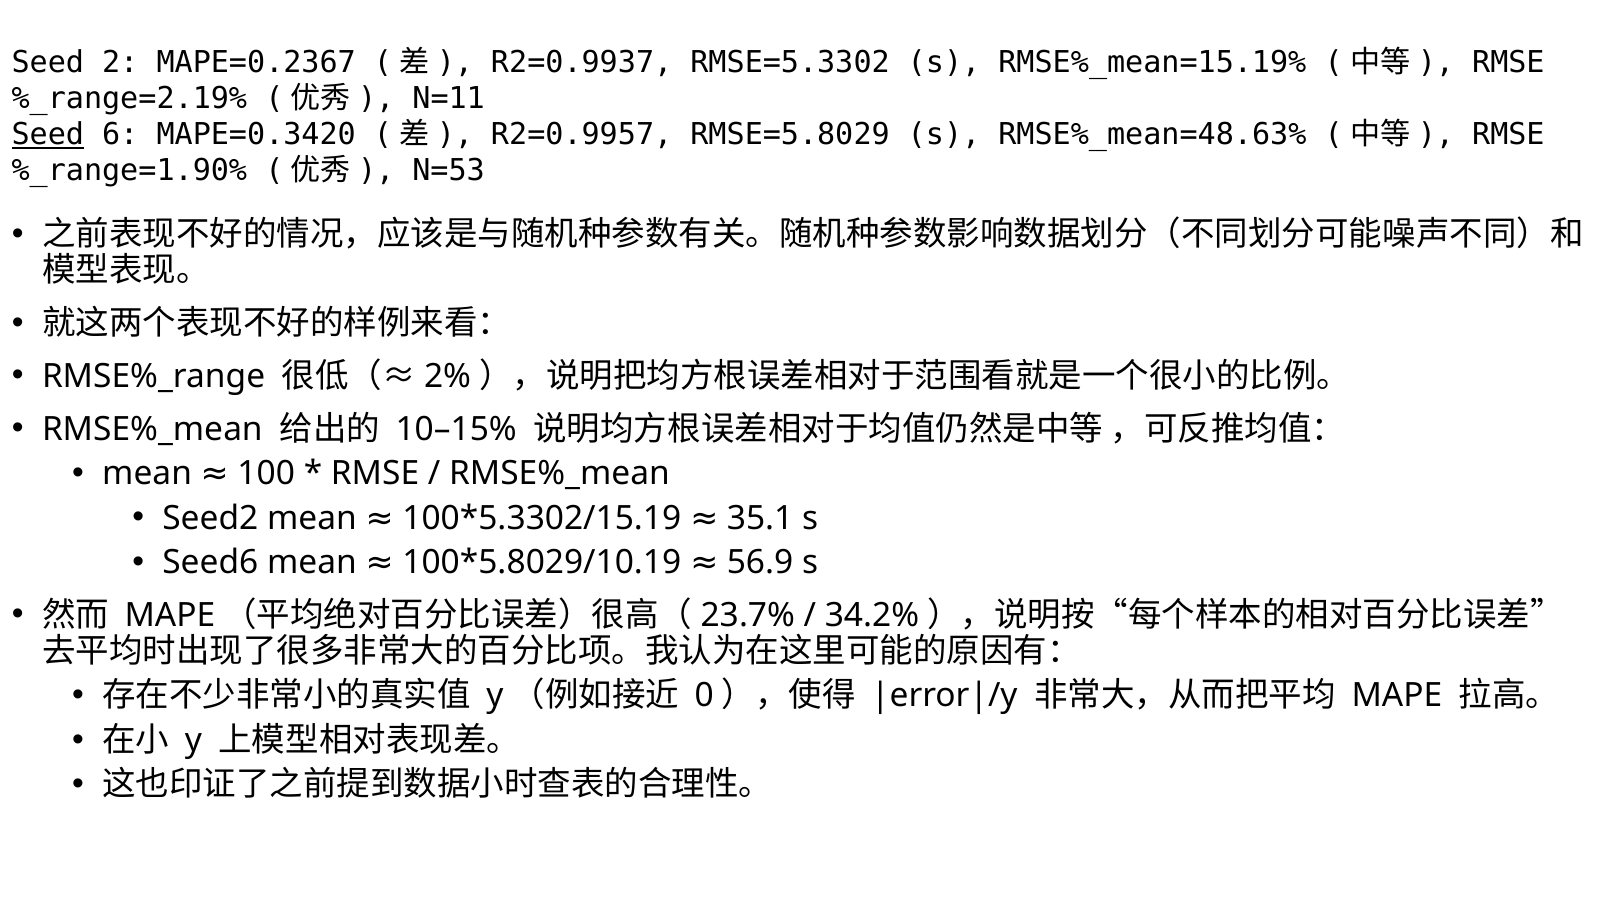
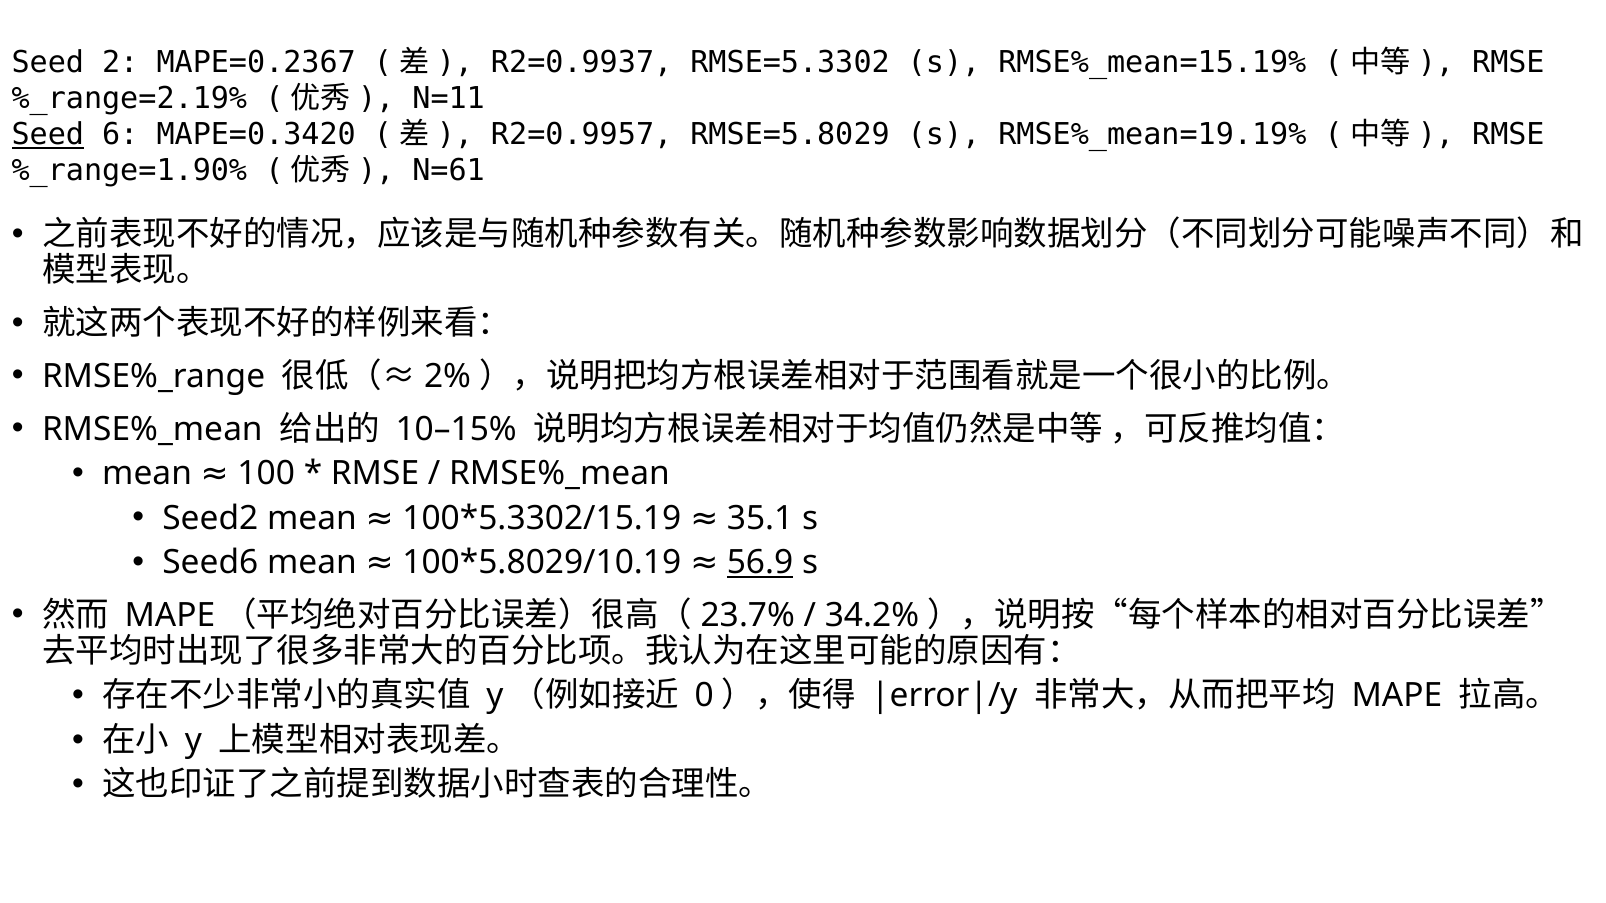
RMSE%_mean=48.63%: RMSE%_mean=48.63% -> RMSE%_mean=19.19%
N=53: N=53 -> N=61
56.9 underline: none -> present
